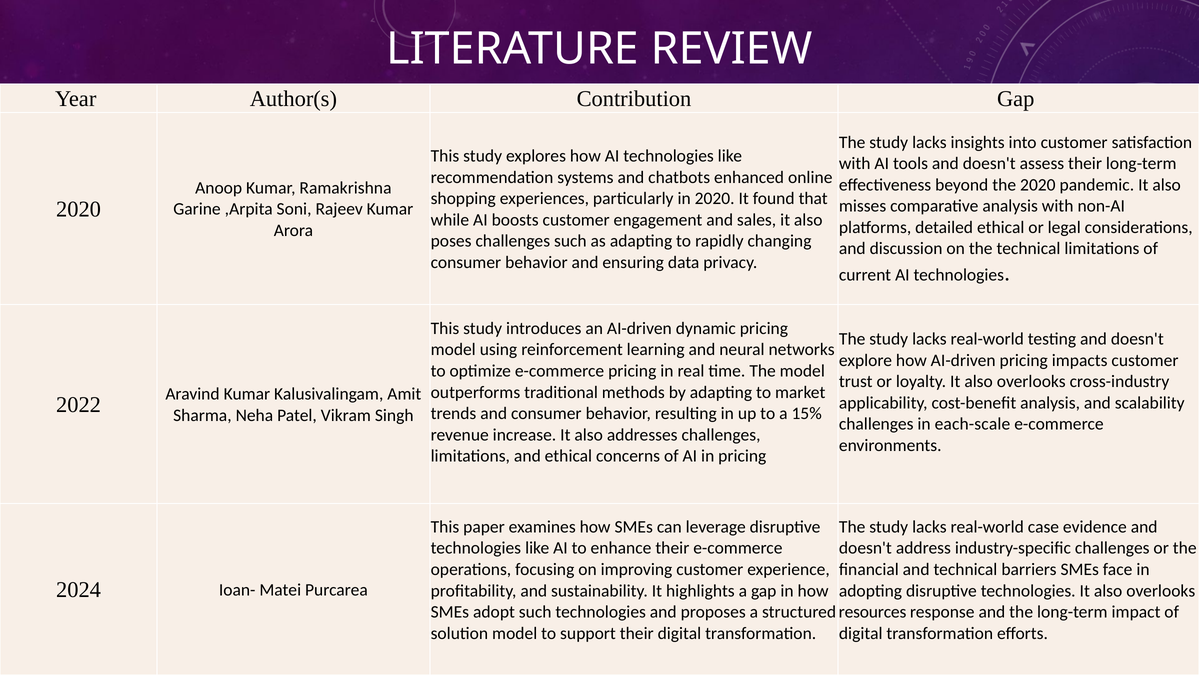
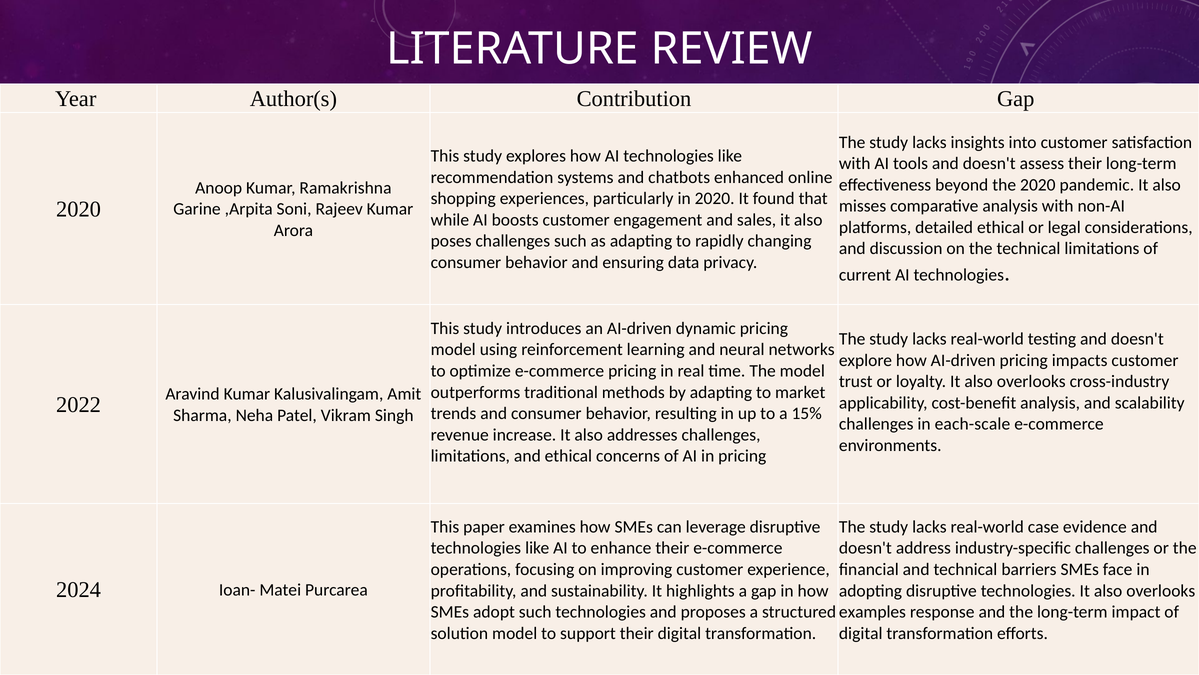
resources: resources -> examples
